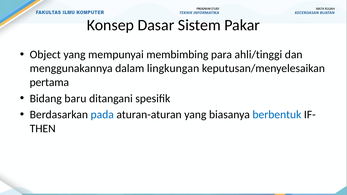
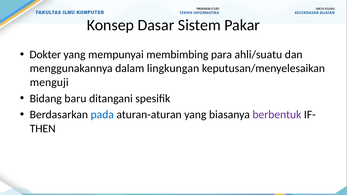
Object: Object -> Dokter
ahli/tinggi: ahli/tinggi -> ahli/suatu
pertama: pertama -> menguji
berbentuk colour: blue -> purple
